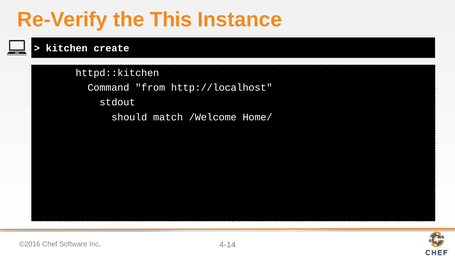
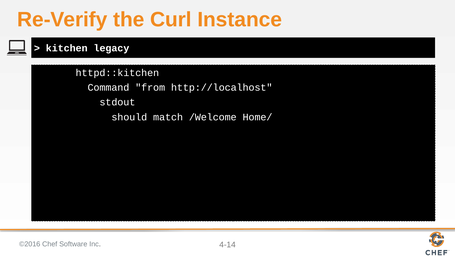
This: This -> Curl
create: create -> legacy
